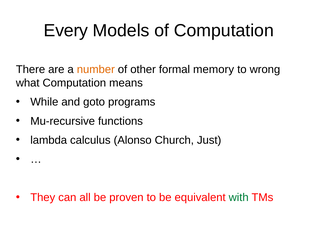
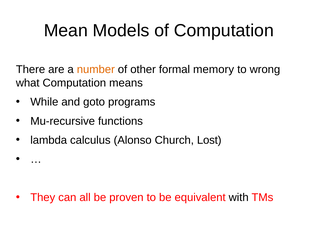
Every: Every -> Mean
Just: Just -> Lost
with colour: green -> black
